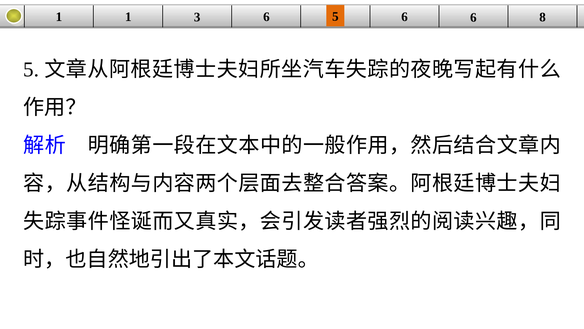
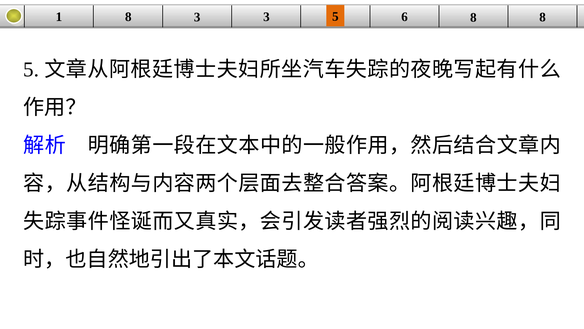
1 1: 1 -> 8
3 6: 6 -> 3
6 6: 6 -> 8
